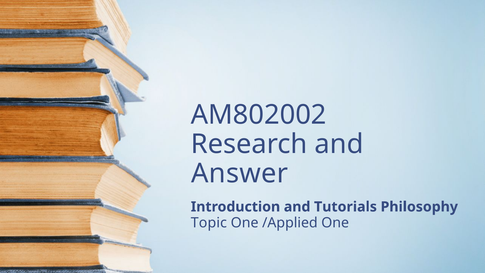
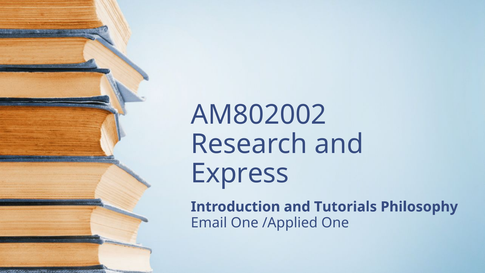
Answer: Answer -> Express
Topic: Topic -> Email
